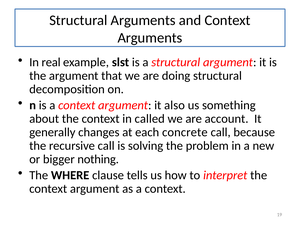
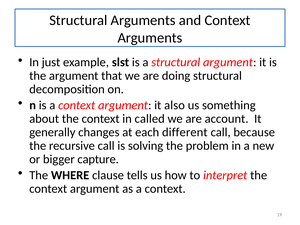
real: real -> just
concrete: concrete -> different
nothing: nothing -> capture
